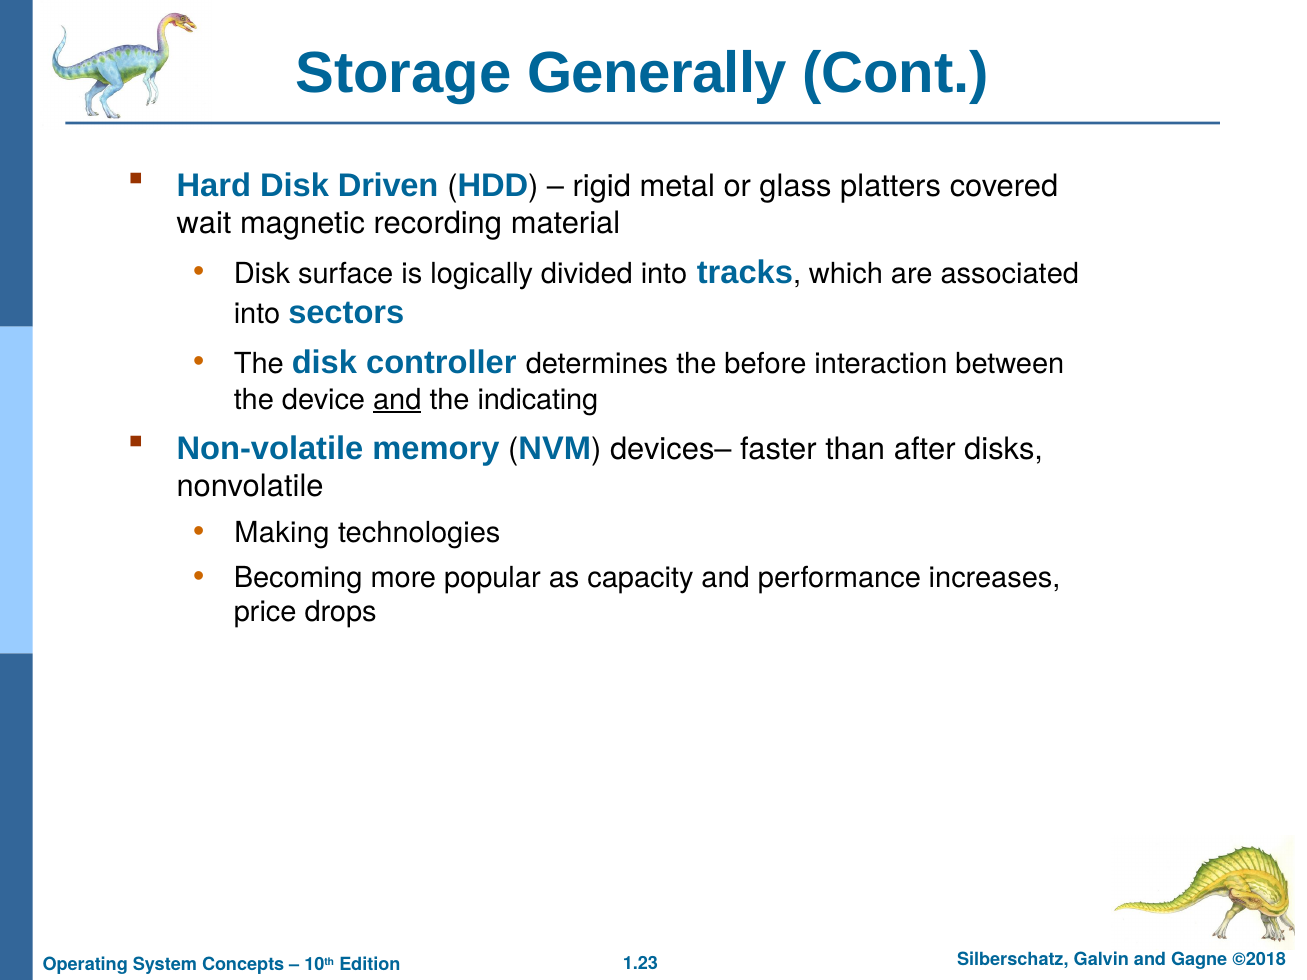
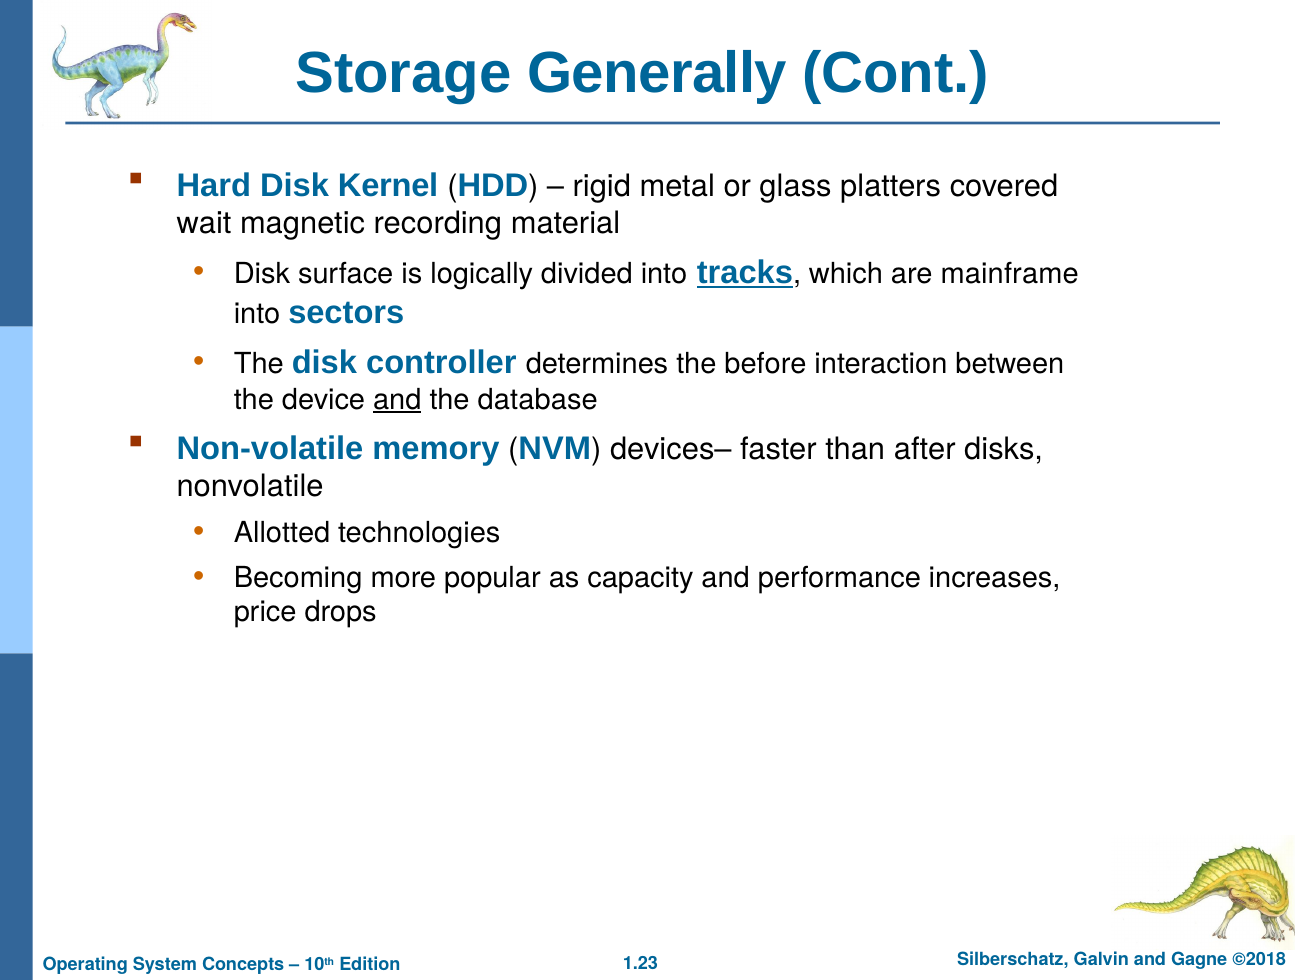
Driven: Driven -> Kernel
tracks underline: none -> present
associated: associated -> mainframe
indicating: indicating -> database
Making: Making -> Allotted
